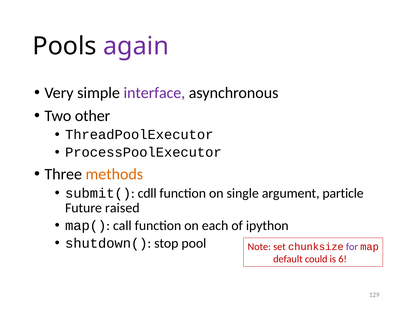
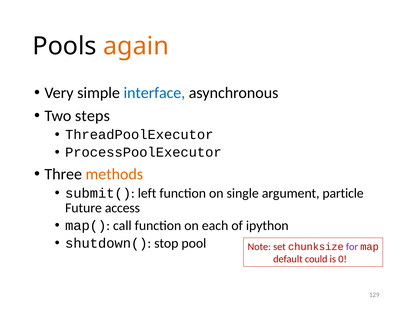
again colour: purple -> orange
interface colour: purple -> blue
other: other -> steps
cdll: cdll -> left
raised: raised -> access
6: 6 -> 0
